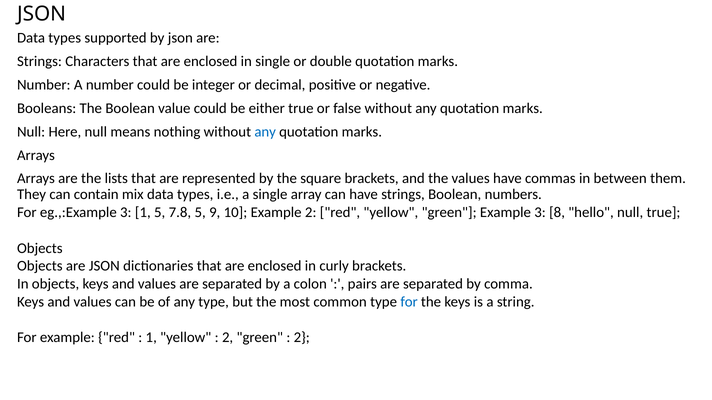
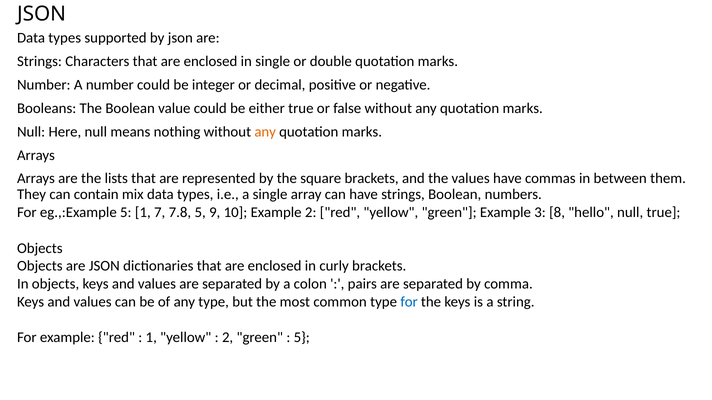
any at (265, 132) colour: blue -> orange
eg.,:Example 3: 3 -> 5
1 5: 5 -> 7
2 at (302, 338): 2 -> 5
